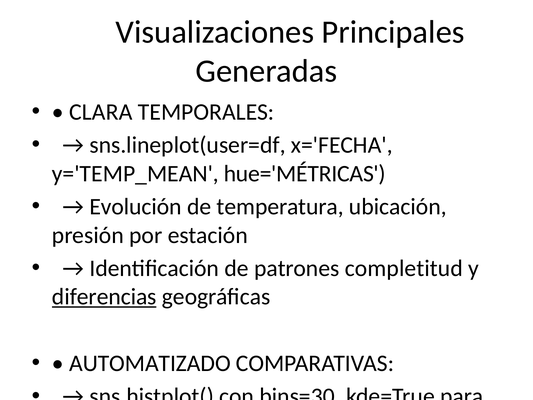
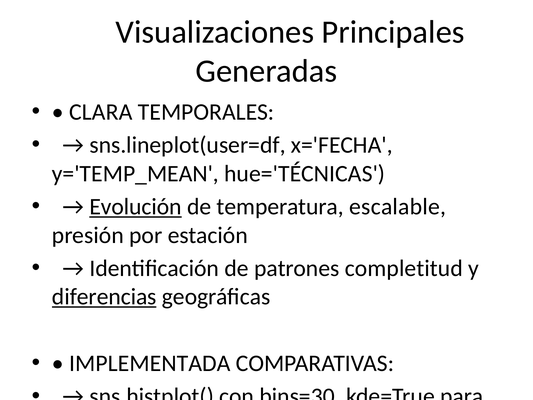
hue='MÉTRICAS: hue='MÉTRICAS -> hue='TÉCNICAS
Evolución underline: none -> present
ubicación: ubicación -> escalable
AUTOMATIZADO: AUTOMATIZADO -> IMPLEMENTADA
